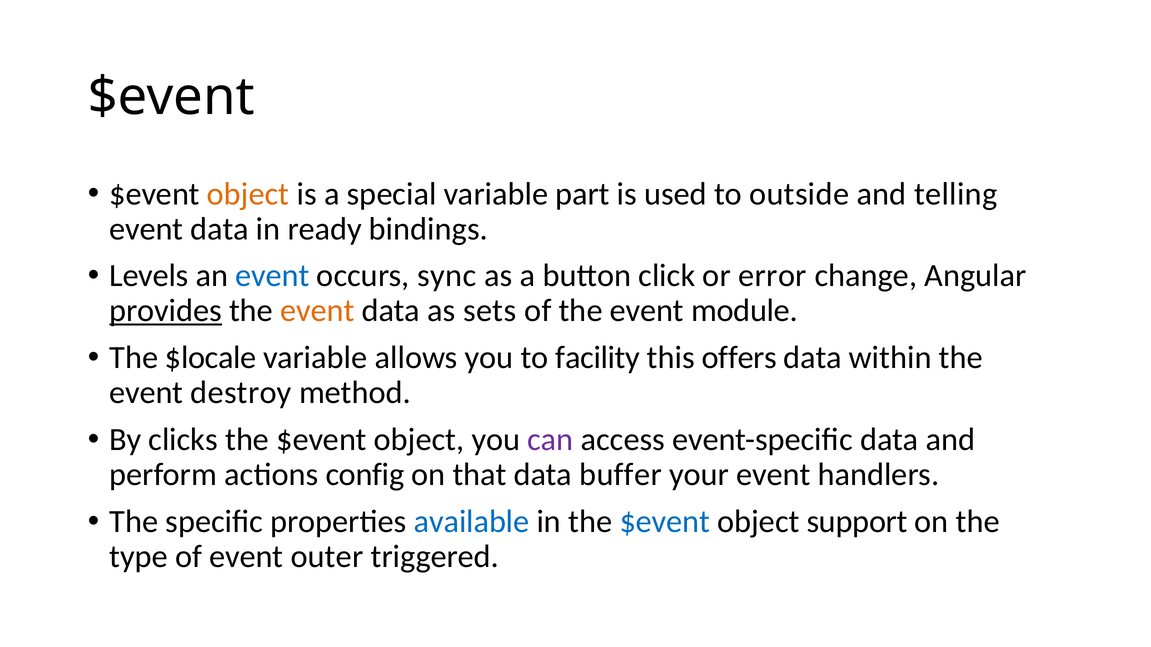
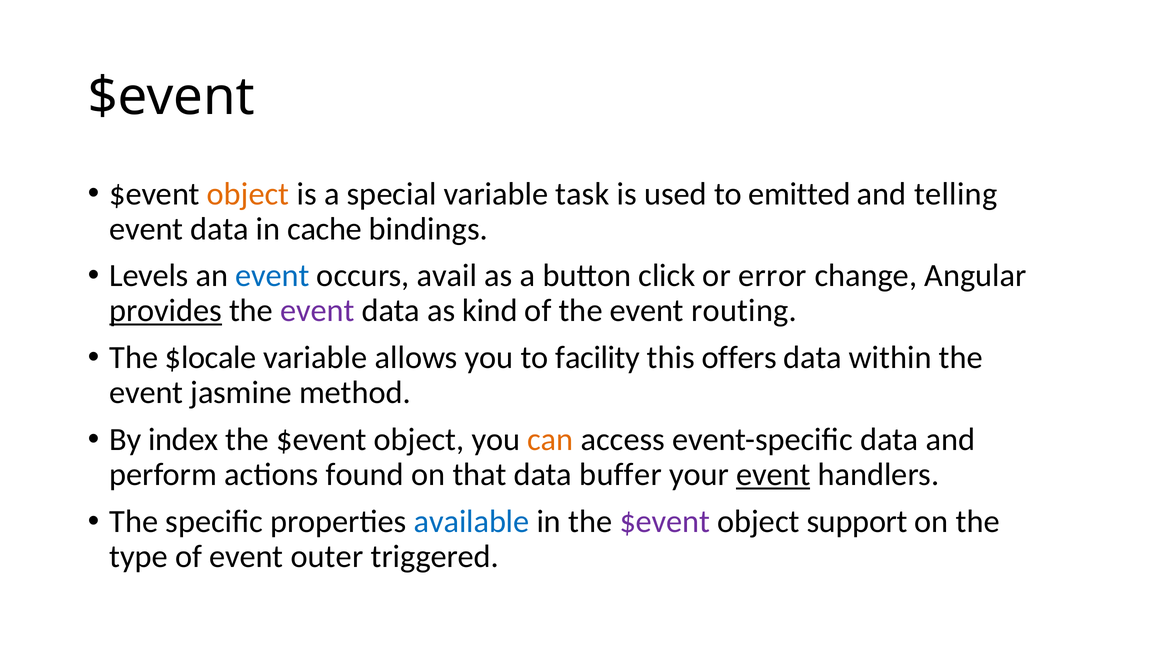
part: part -> task
outside: outside -> emitted
ready: ready -> cache
sync: sync -> avail
event at (317, 311) colour: orange -> purple
sets: sets -> kind
module: module -> routing
destroy: destroy -> jasmine
clicks: clicks -> index
can colour: purple -> orange
config: config -> found
event at (773, 475) underline: none -> present
$event at (665, 522) colour: blue -> purple
